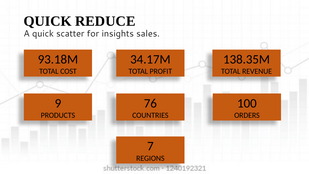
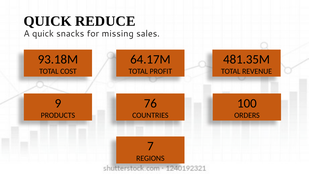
scatter: scatter -> snacks
insights: insights -> missing
34.17M: 34.17M -> 64.17M
138.35M: 138.35M -> 481.35M
